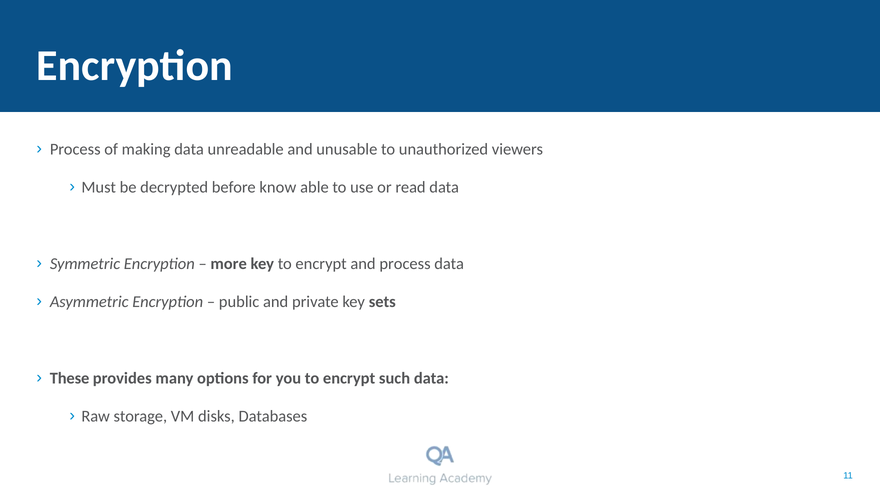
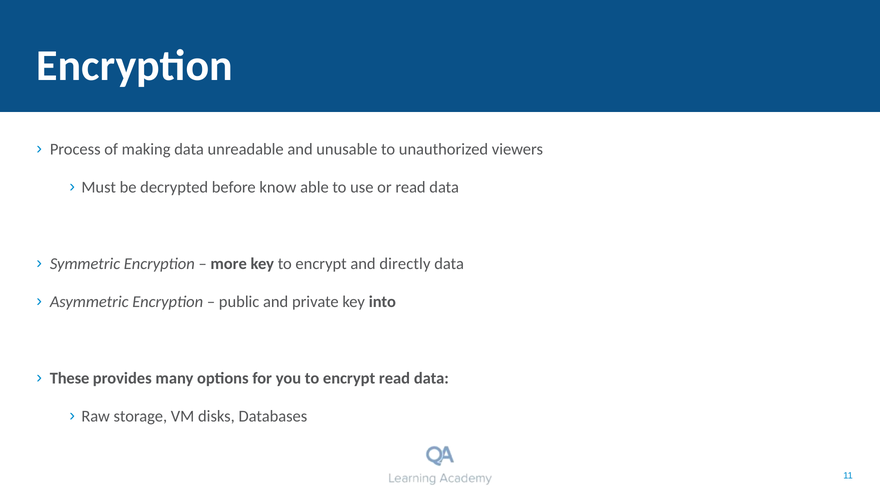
and process: process -> directly
sets: sets -> into
encrypt such: such -> read
